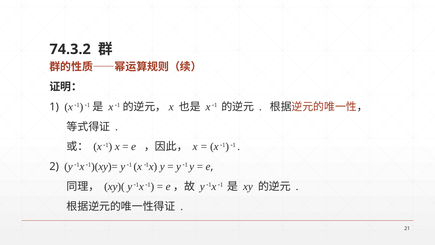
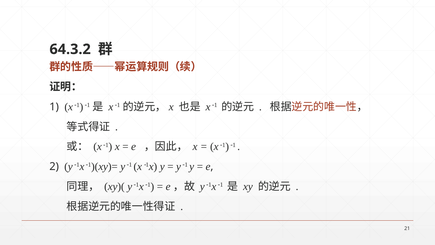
74.3.2: 74.3.2 -> 64.3.2
